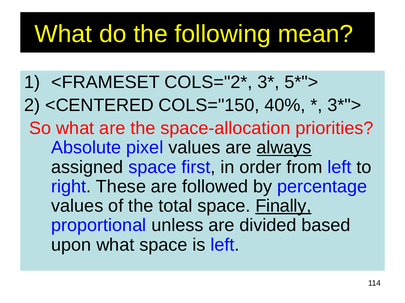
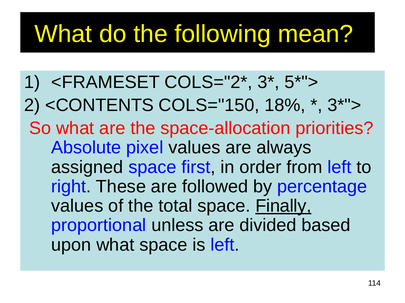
<CENTERED: <CENTERED -> <CONTENTS
40%: 40% -> 18%
always underline: present -> none
